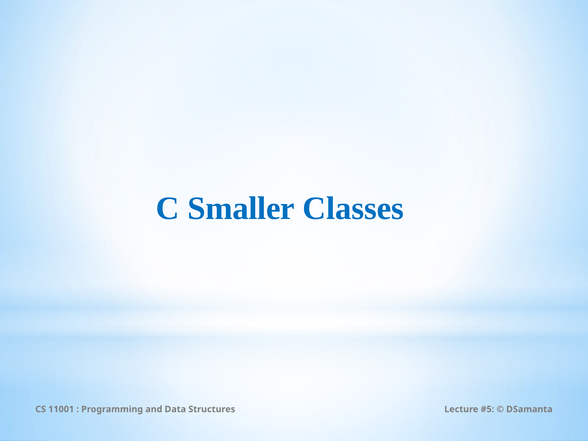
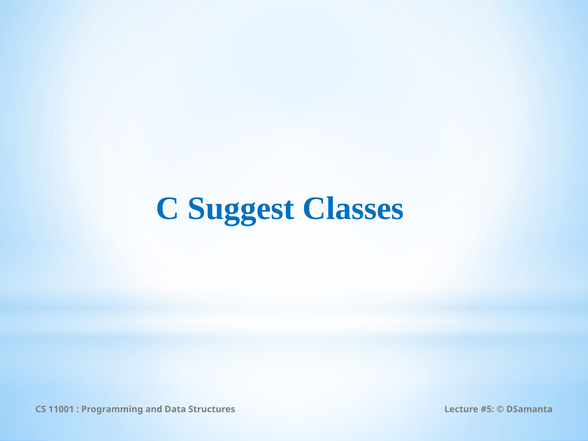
Smaller: Smaller -> Suggest
